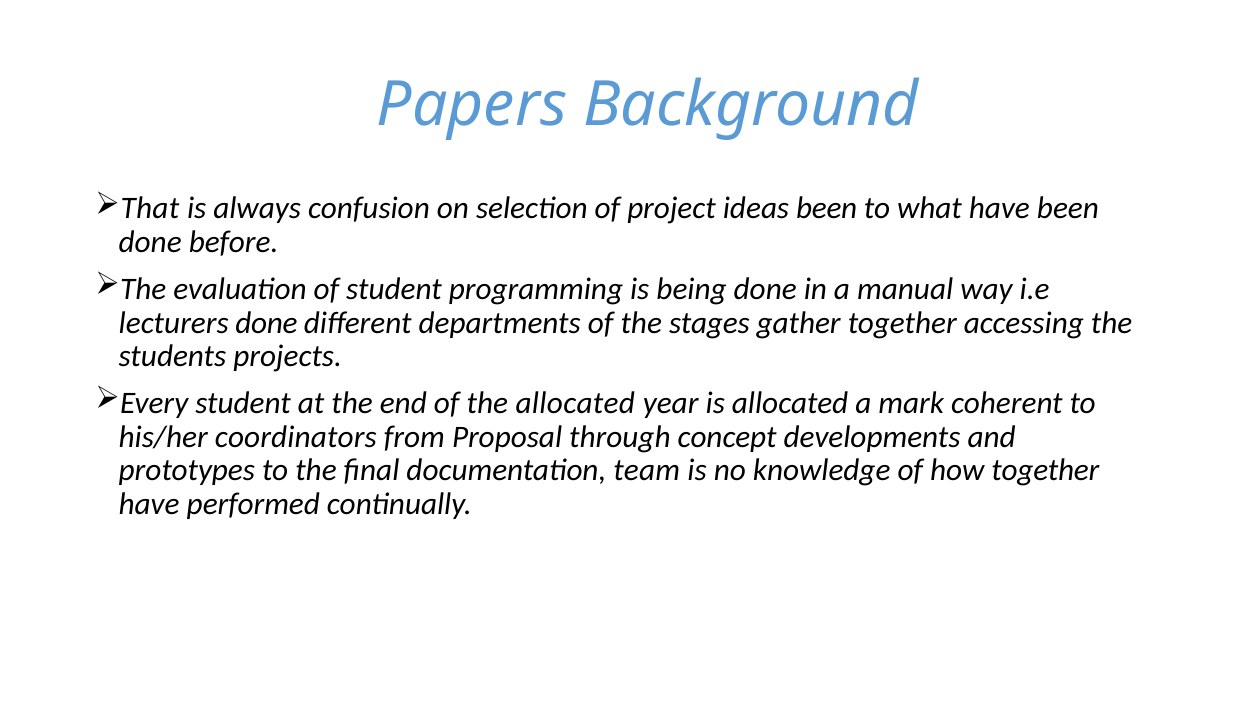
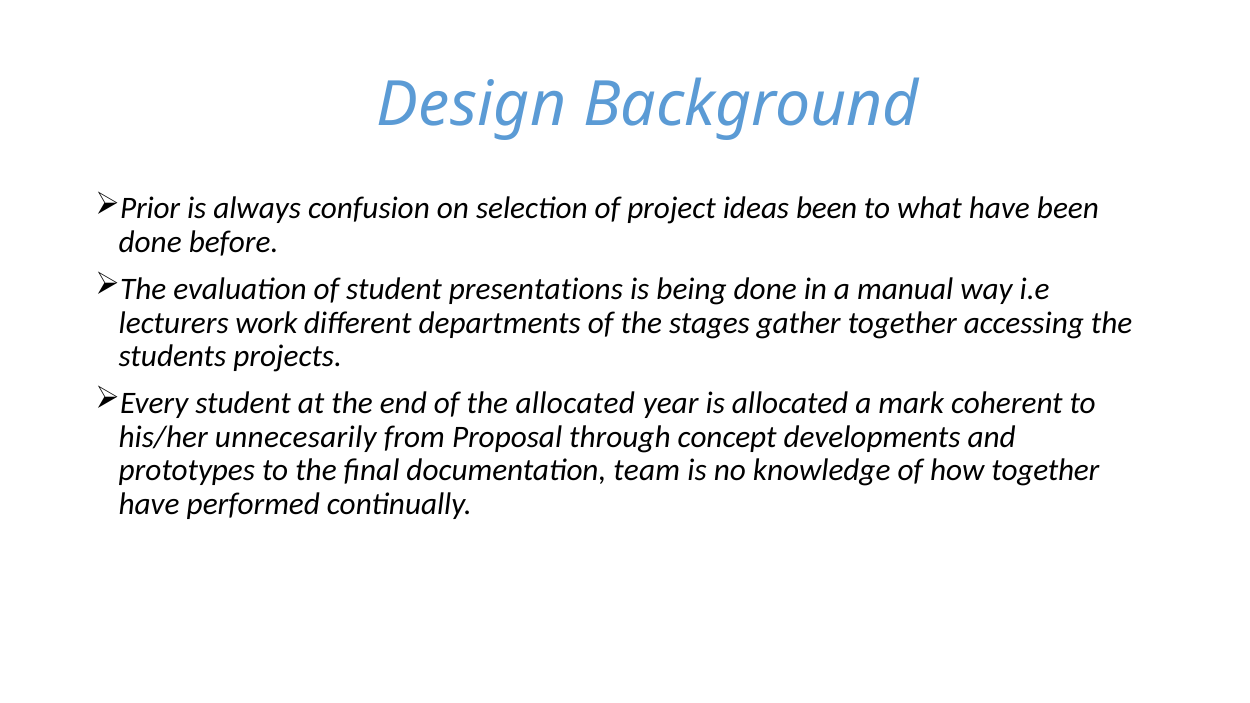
Papers: Papers -> Design
That: That -> Prior
programming: programming -> presentations
lecturers done: done -> work
coordinators: coordinators -> unnecesarily
